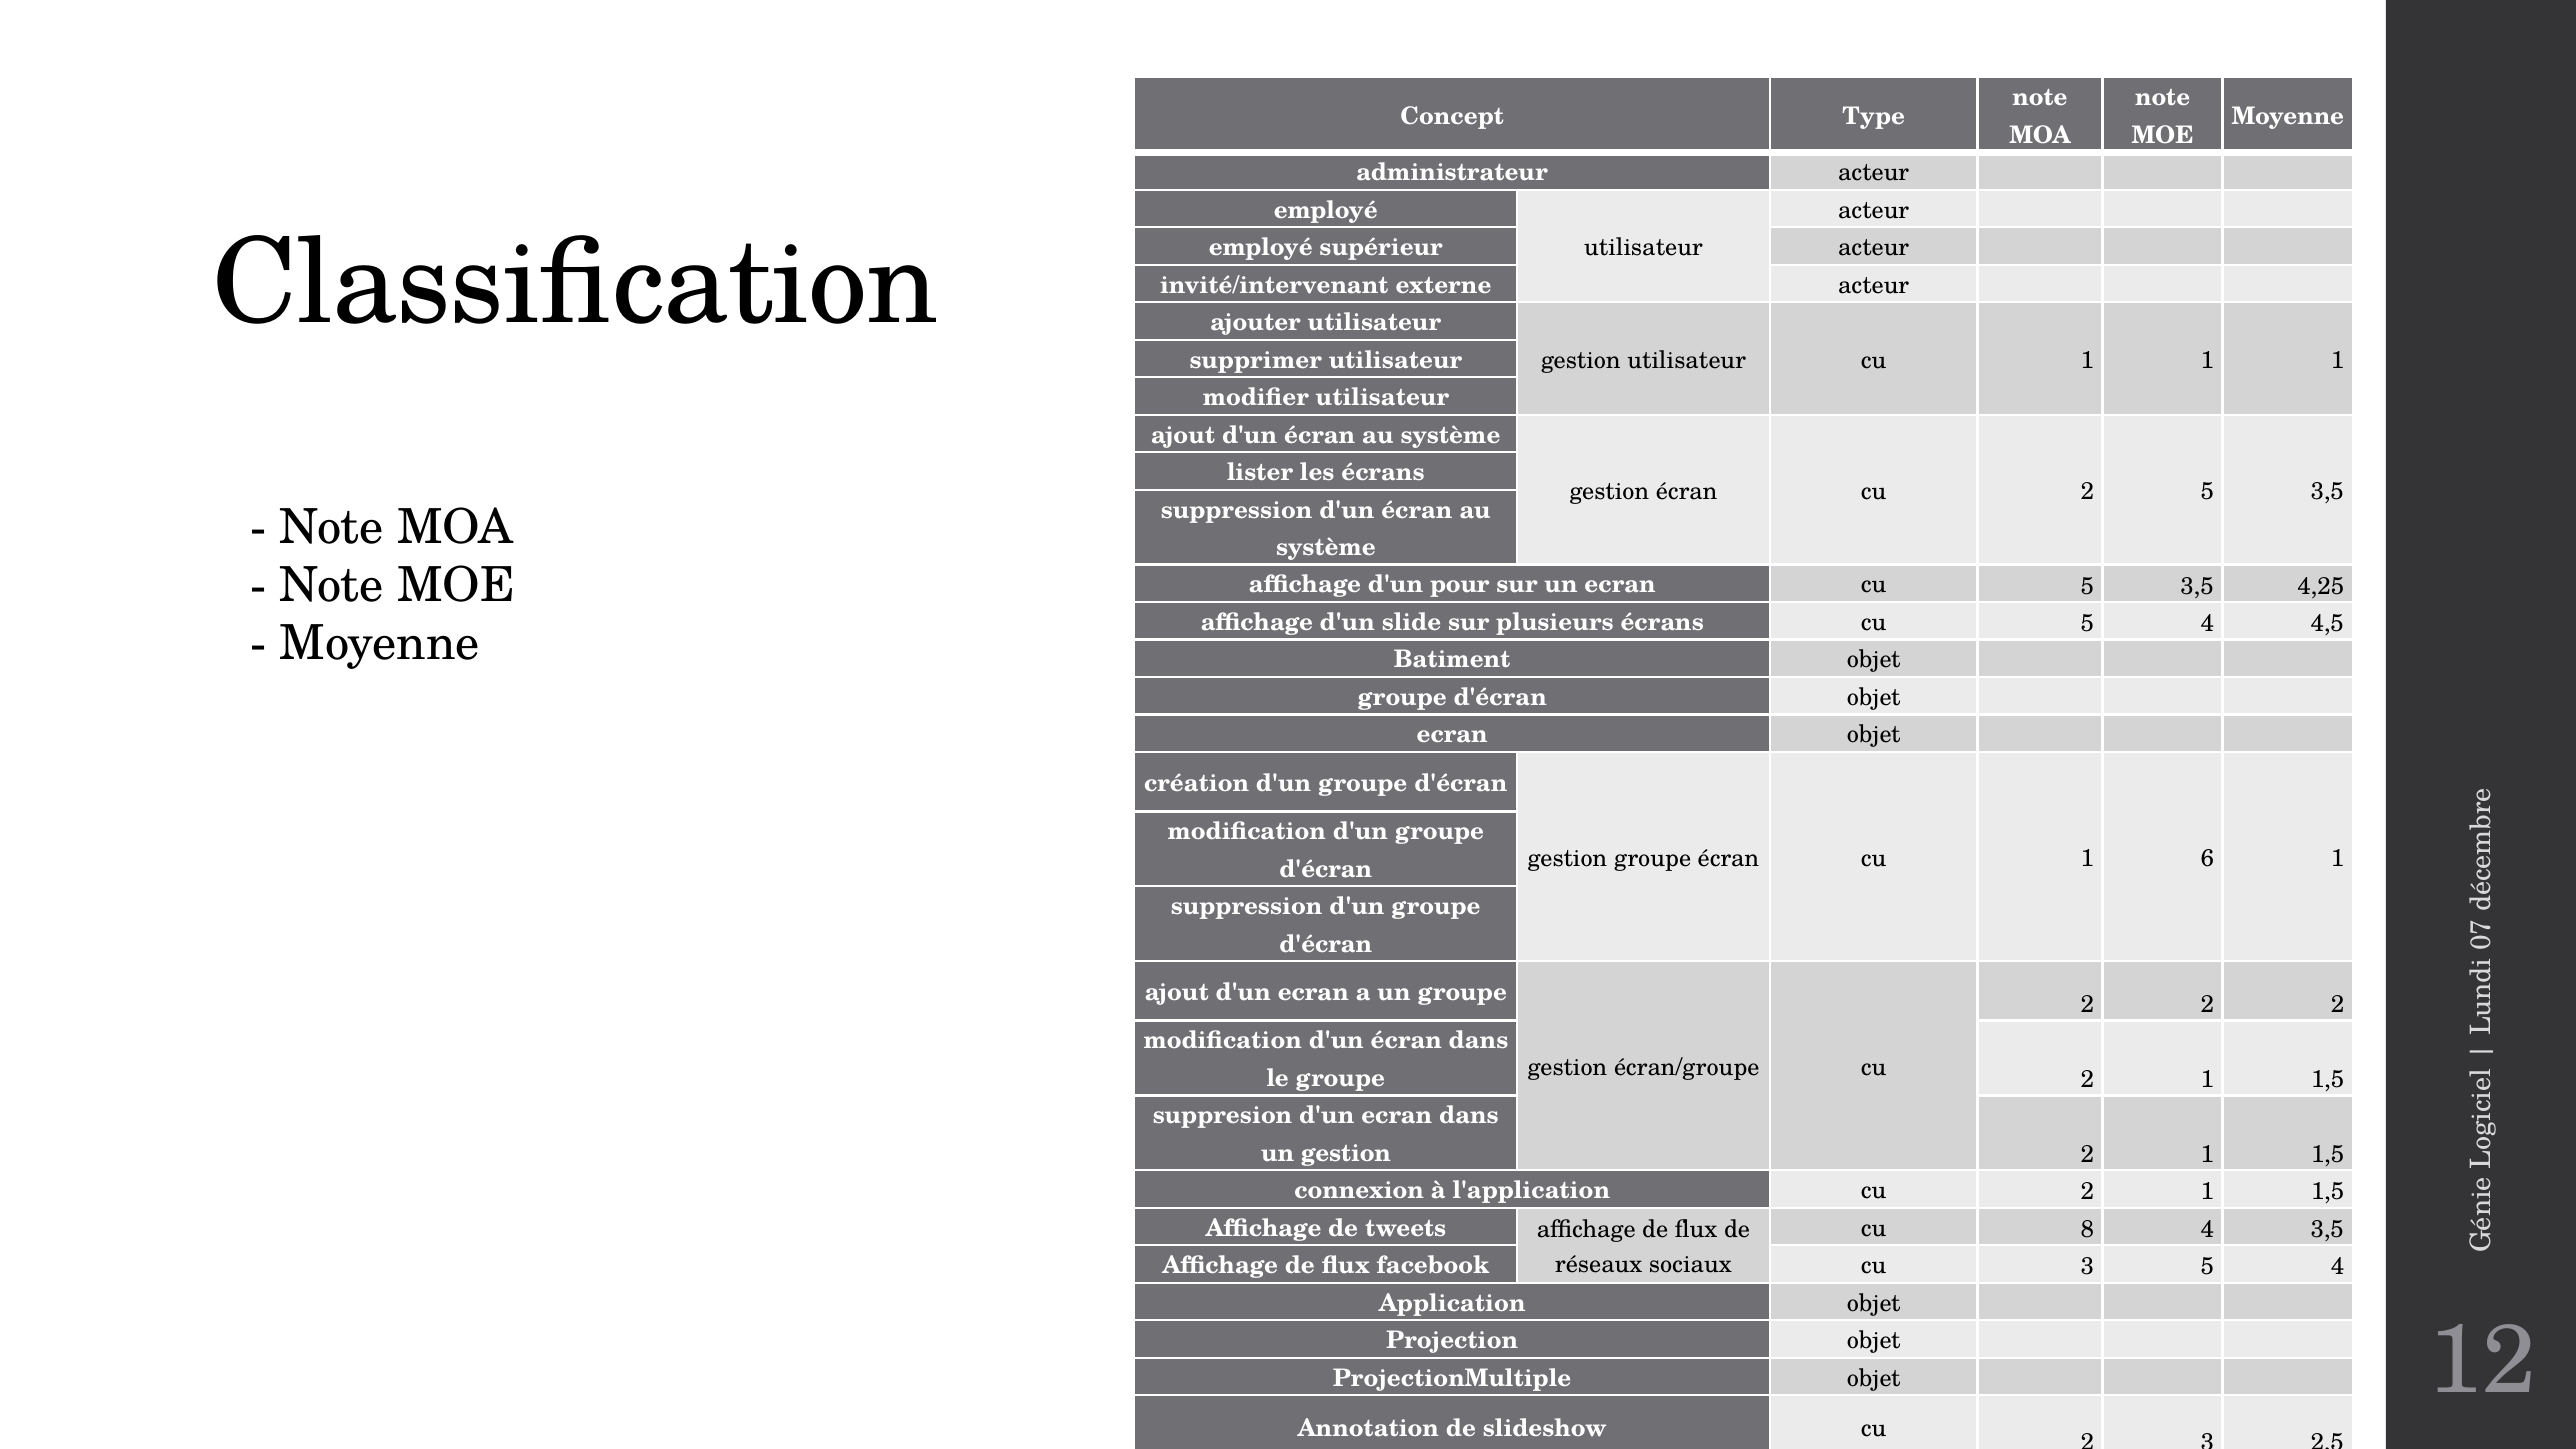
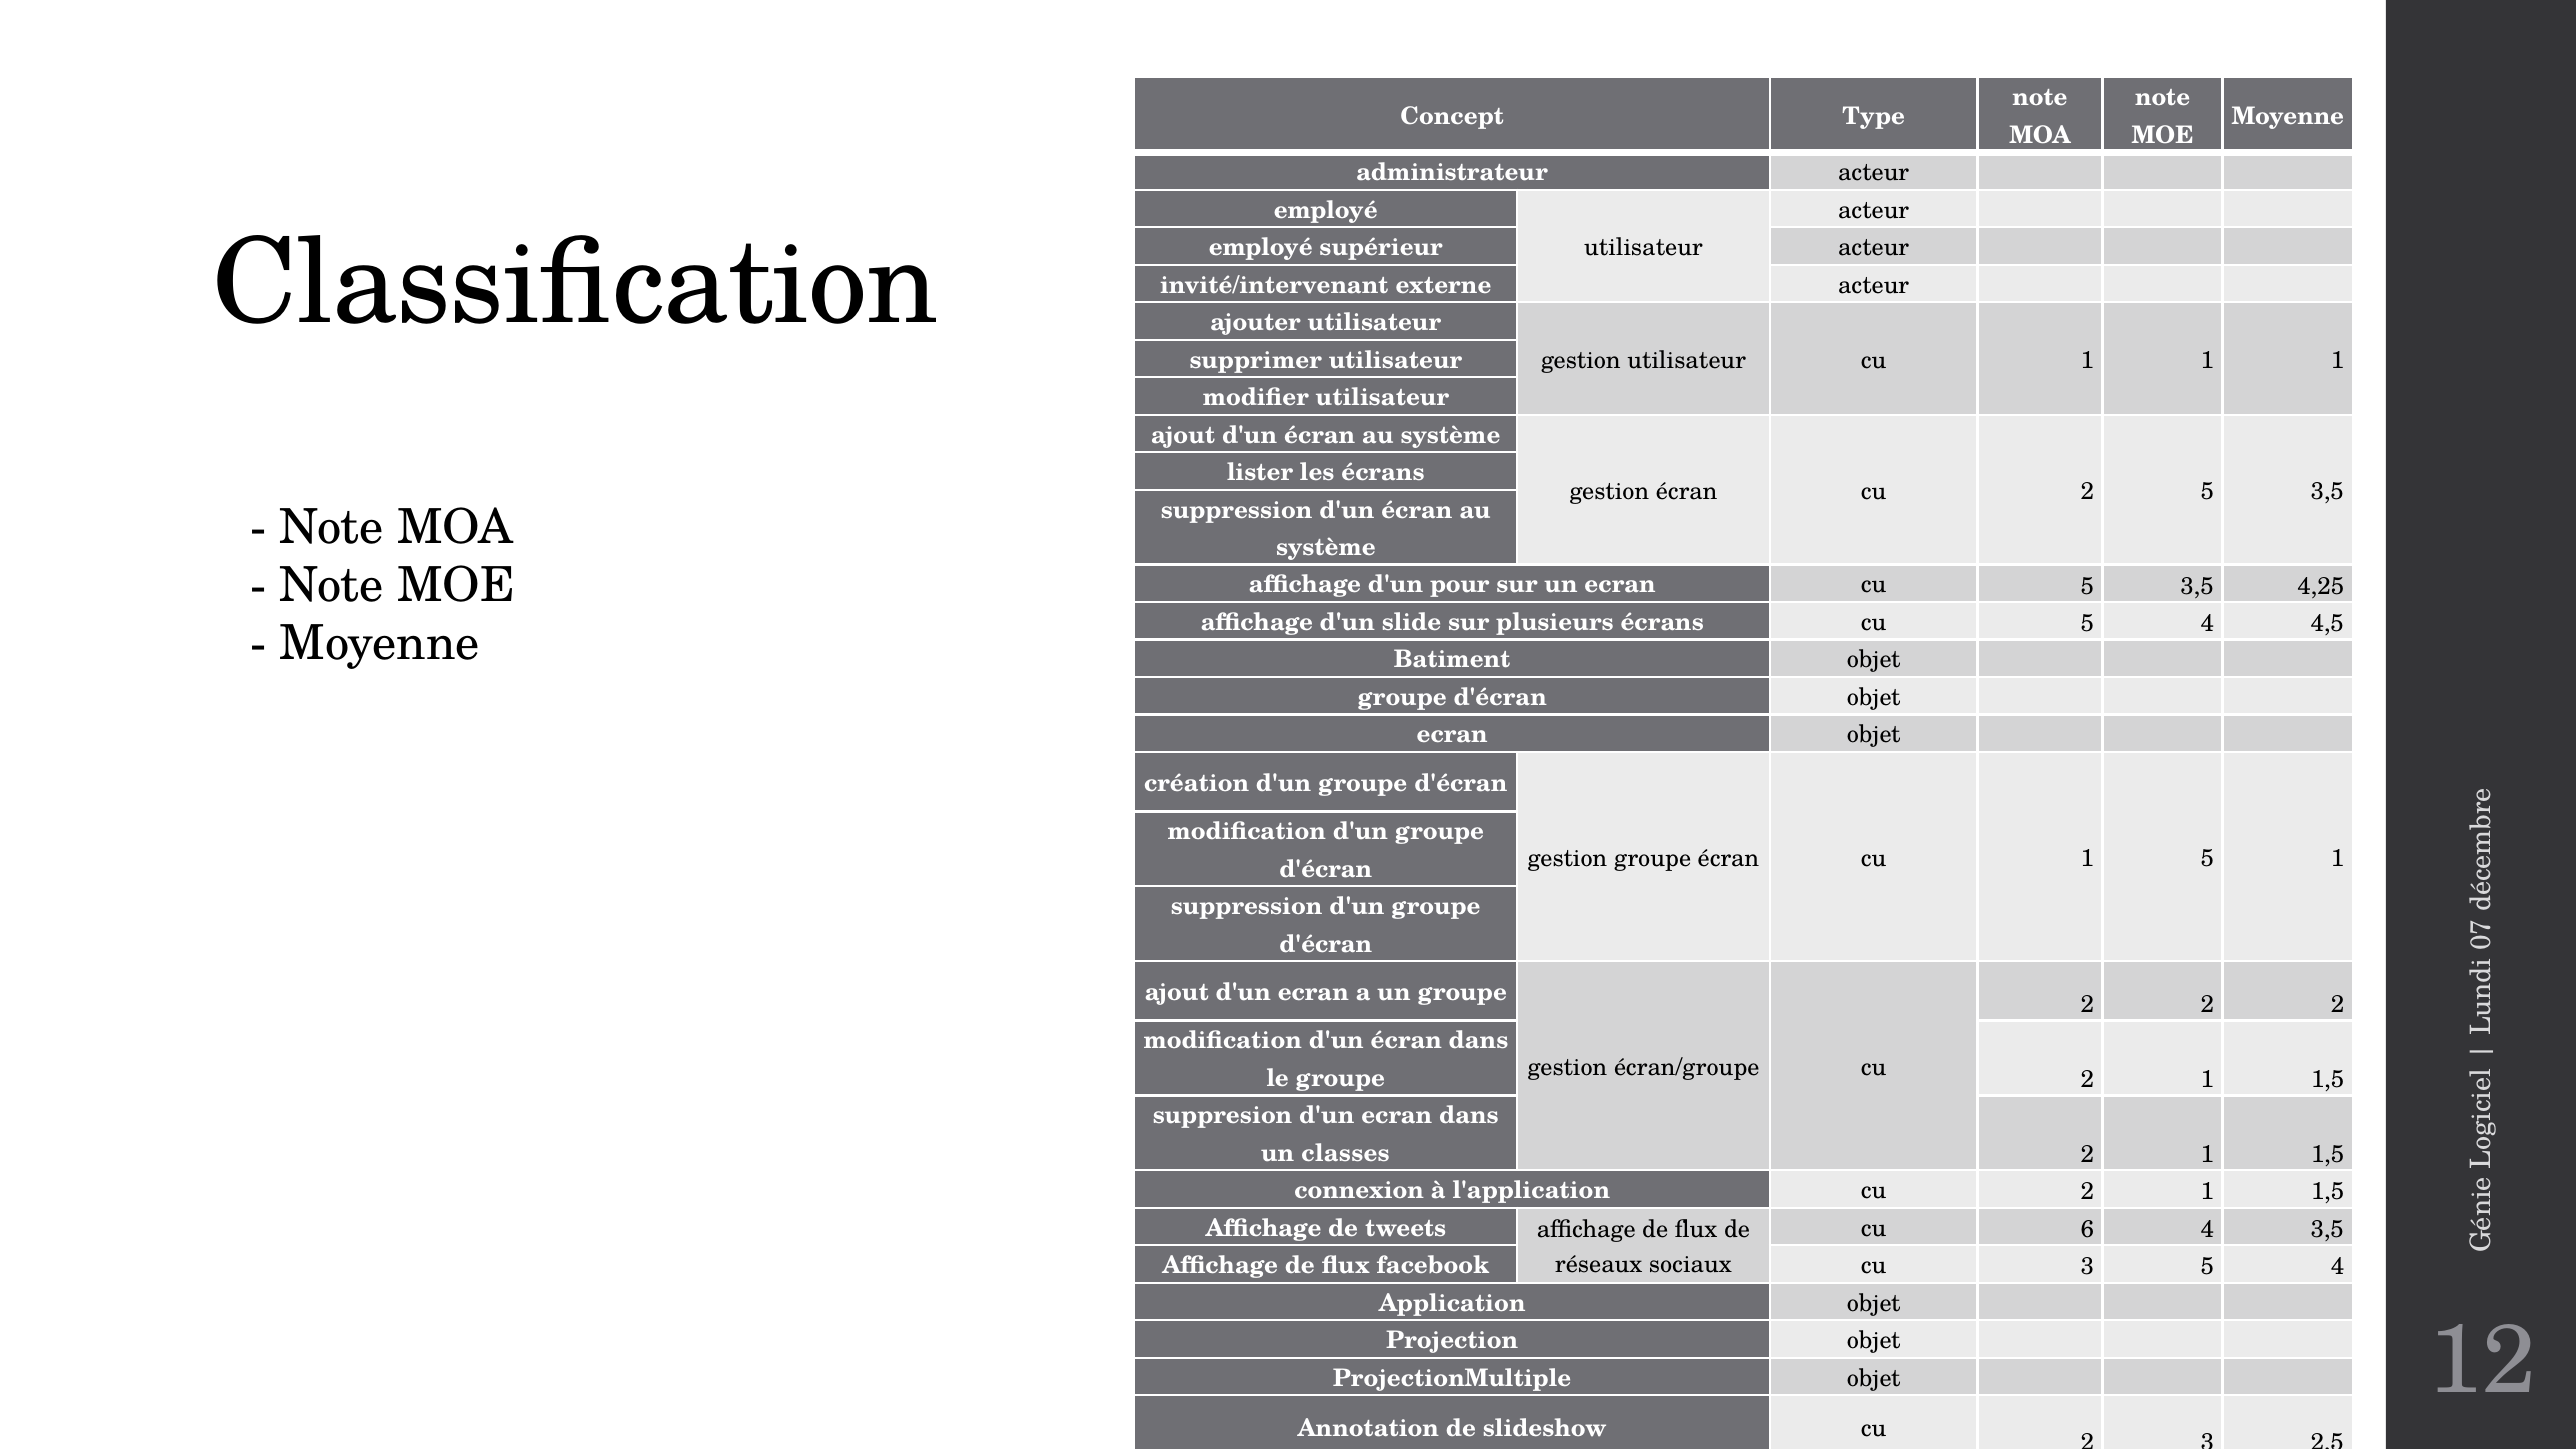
1 6: 6 -> 5
un gestion: gestion -> classes
8: 8 -> 6
